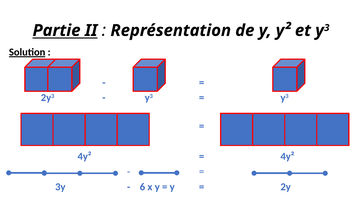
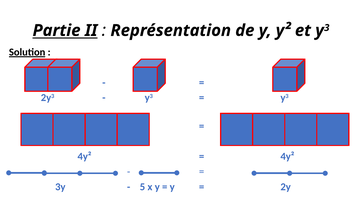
6: 6 -> 5
